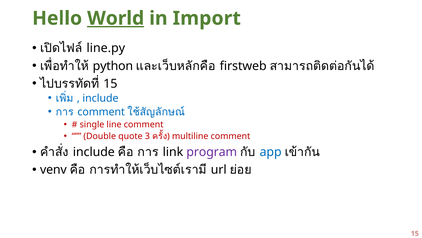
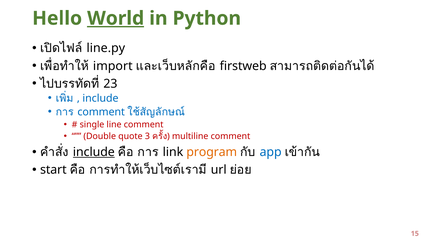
Import: Import -> Python
python: python -> import
15 at (110, 83): 15 -> 23
include at (94, 152) underline: none -> present
program colour: purple -> orange
venv: venv -> start
